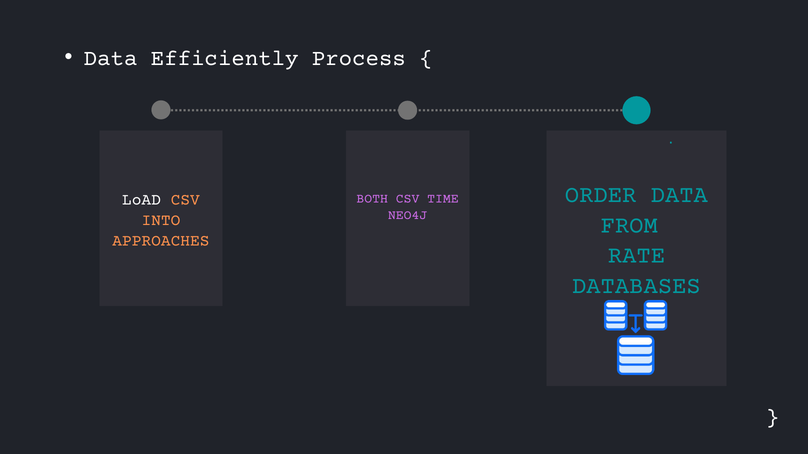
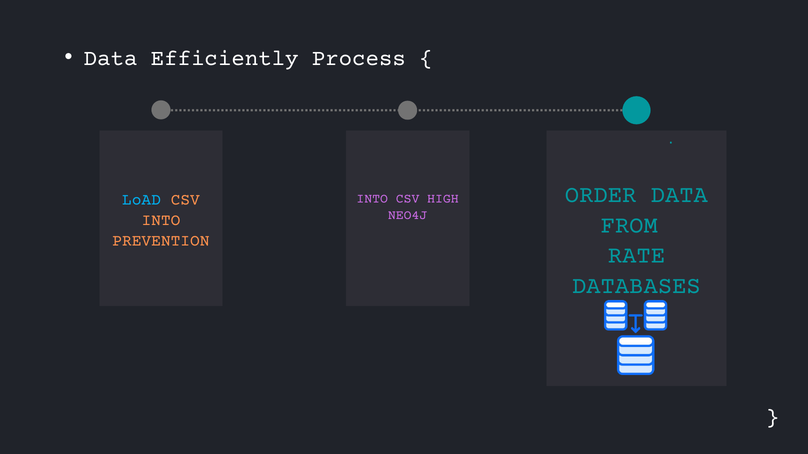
BOTH at (372, 198): BOTH -> INTO
TIME: TIME -> HIGH
LoAD colour: white -> light blue
APPROACHES: APPROACHES -> PREVENTION
